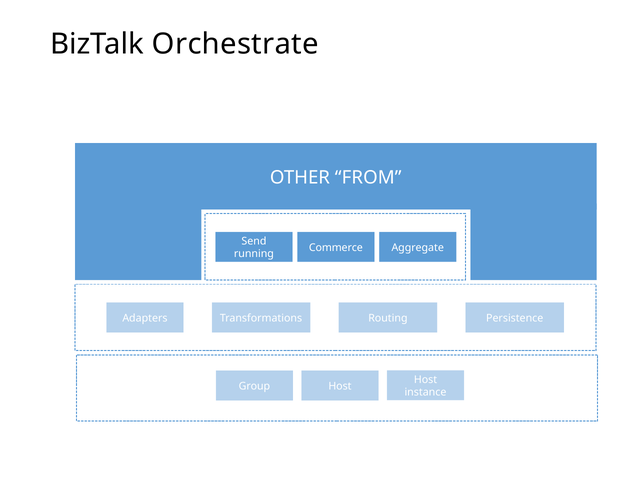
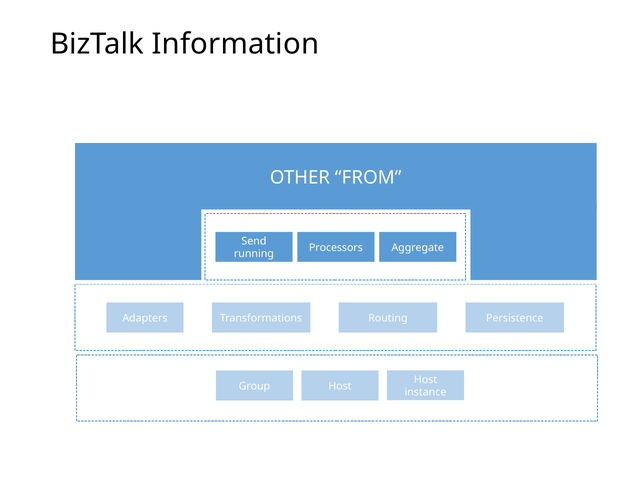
Orchestrate: Orchestrate -> Information
Commerce: Commerce -> Processors
